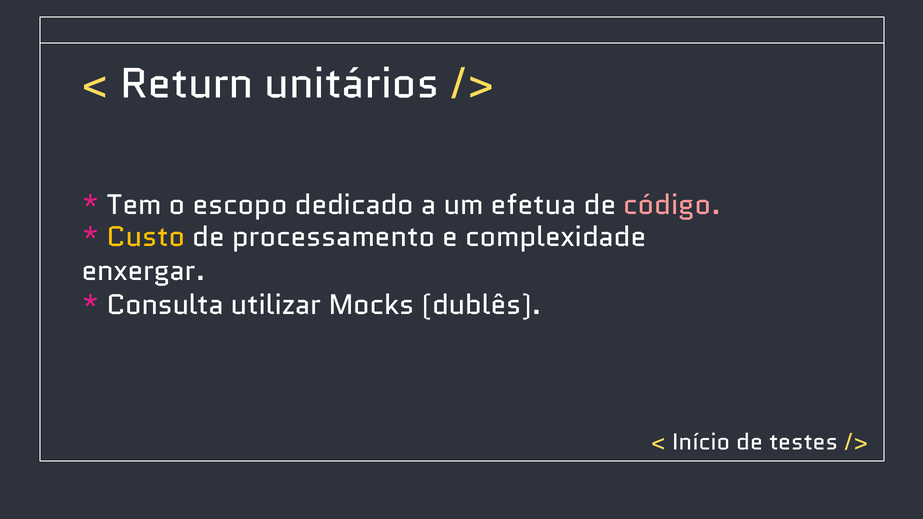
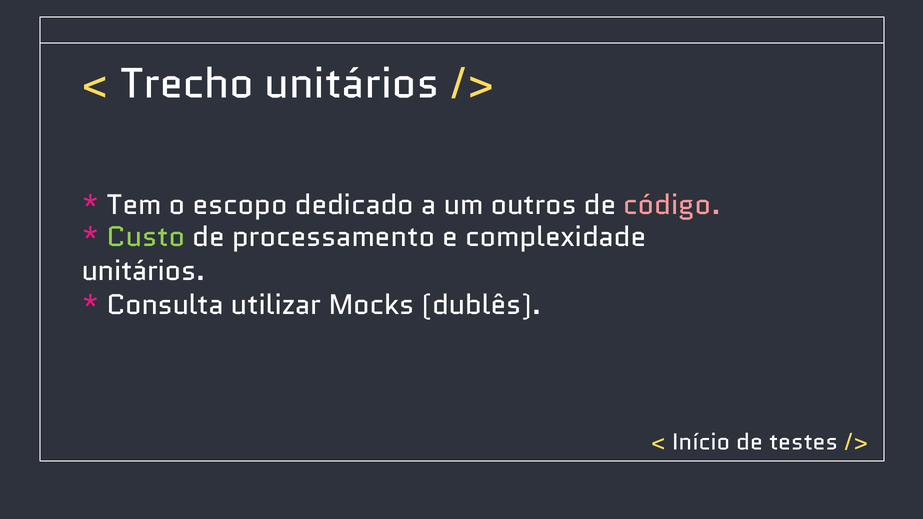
Return: Return -> Trecho
efetua: efetua -> outros
Custo colour: yellow -> light green
enxergar at (144, 271): enxergar -> unitários
